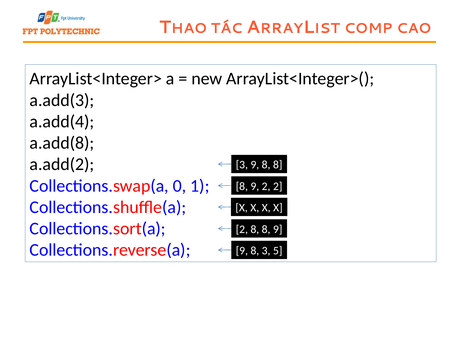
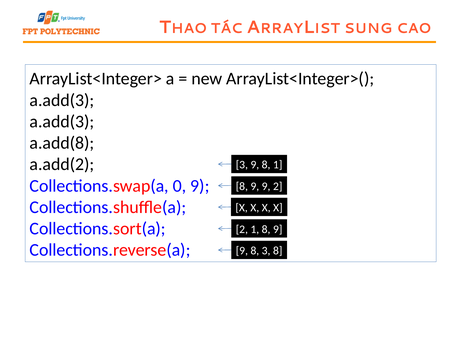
COMP: COMP -> SUNG
a.add(4 at (62, 122): a.add(4 -> a.add(3
9 8 8: 8 -> 1
0 1: 1 -> 9
2 at (266, 186): 2 -> 9
2 8: 8 -> 1
3 5: 5 -> 8
